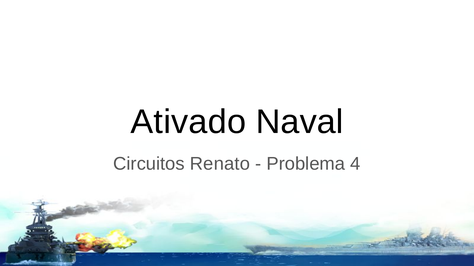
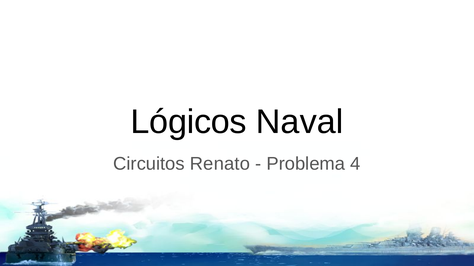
Ativado: Ativado -> Lógicos
